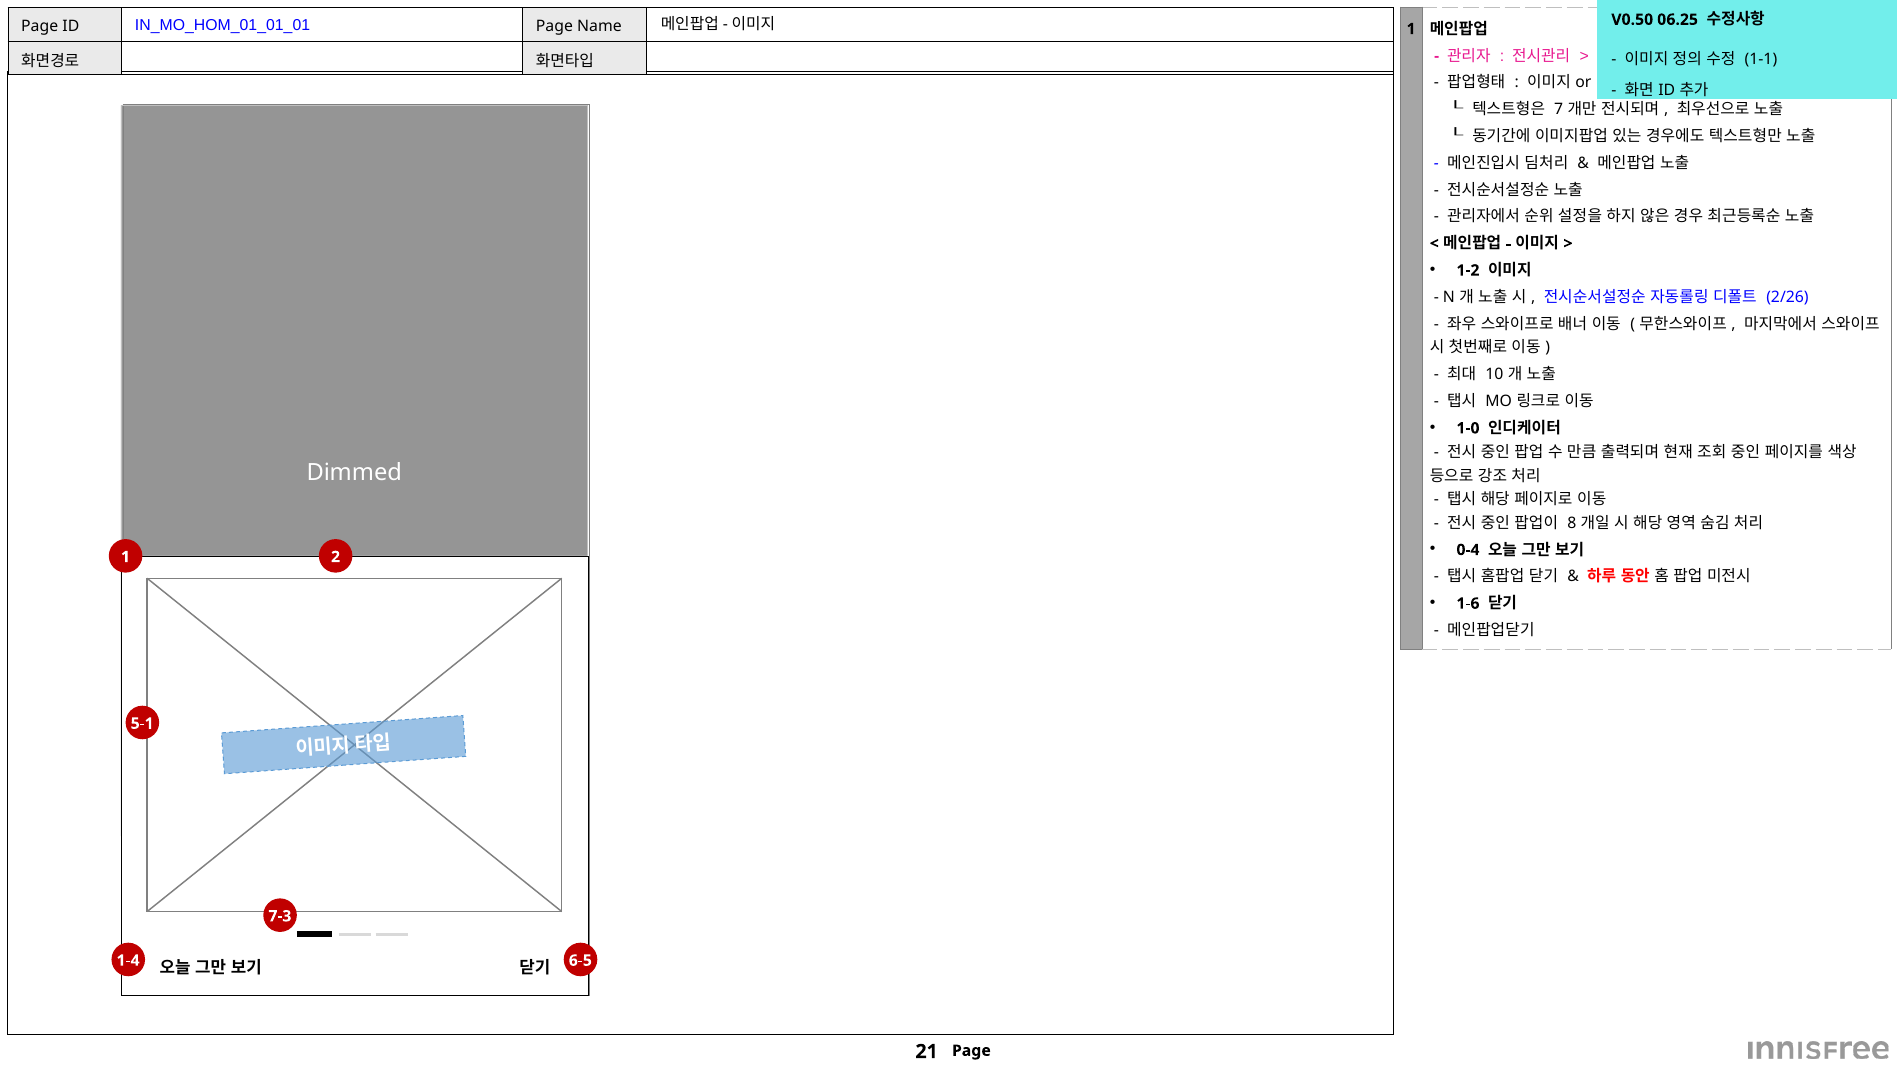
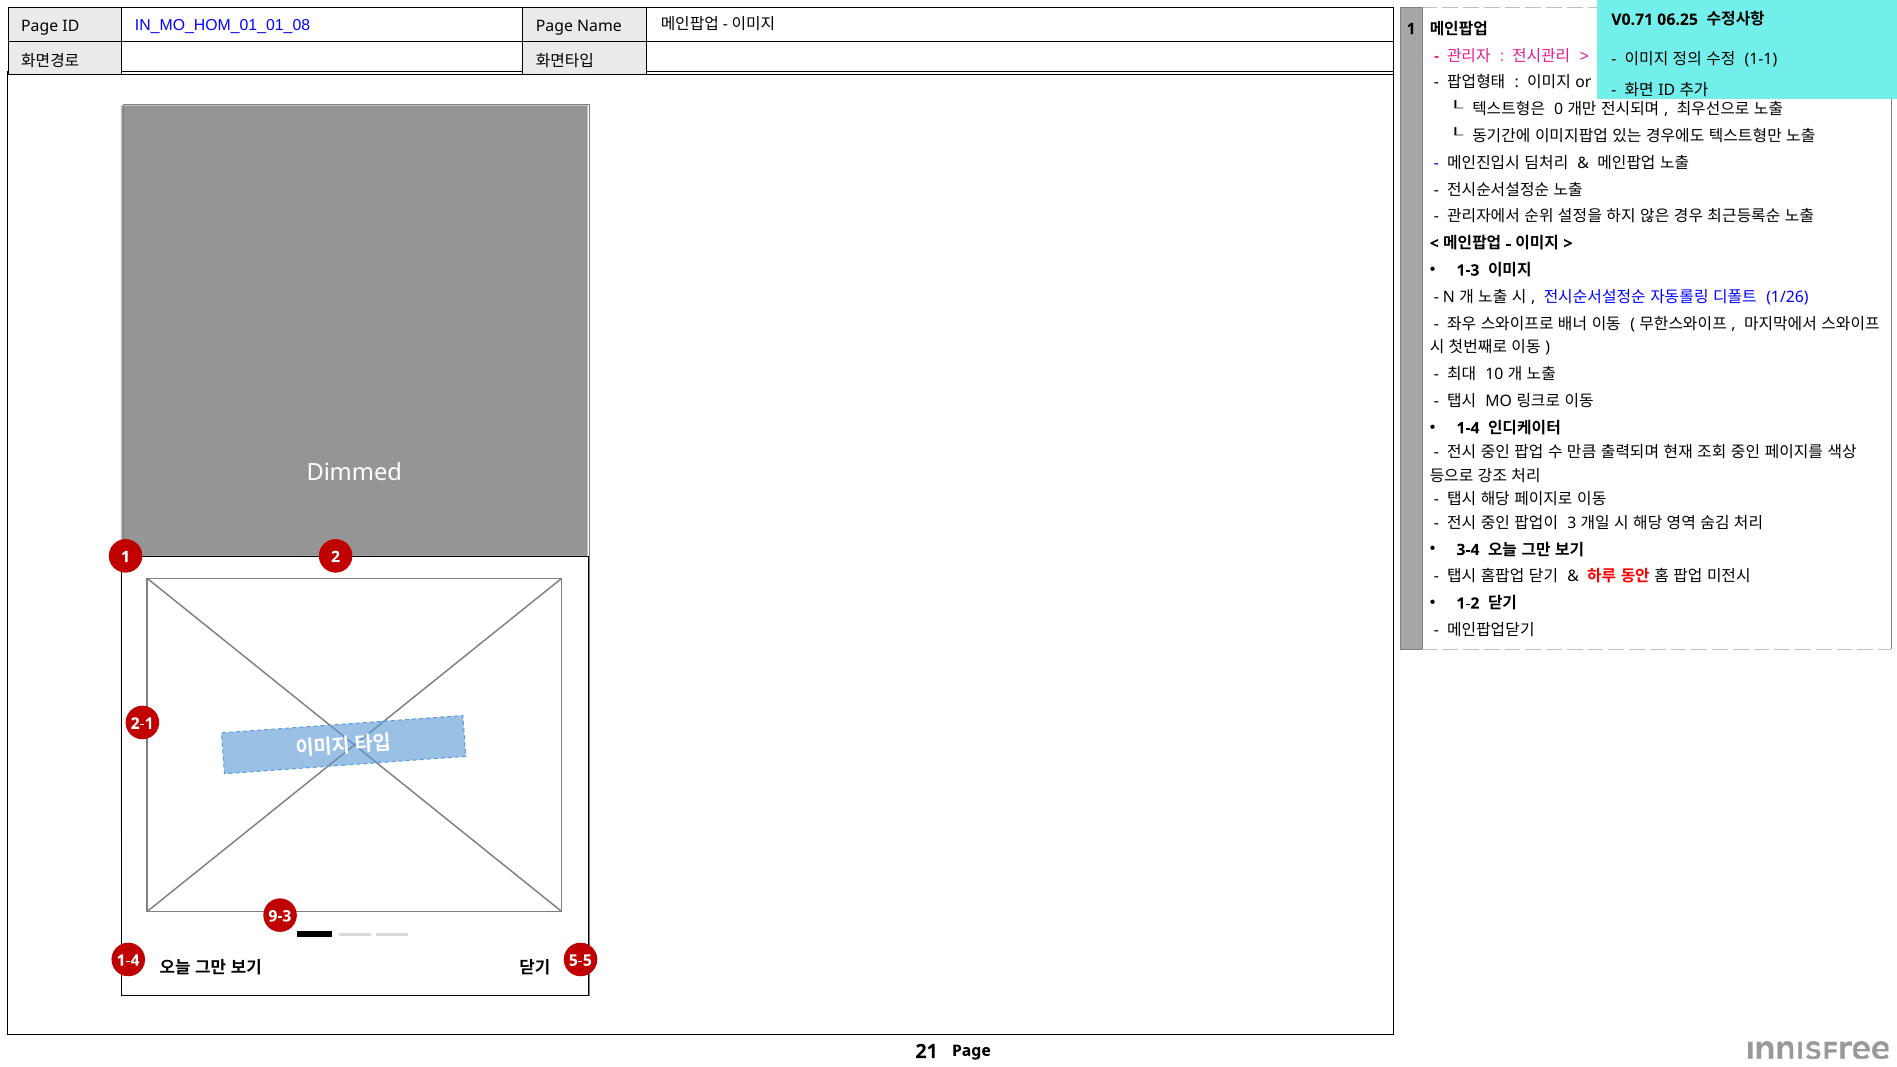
V0.50: V0.50 -> V0.71
IN_MO_HOM_01_01_01: IN_MO_HOM_01_01_01 -> IN_MO_HOM_01_01_08
7: 7 -> 0
1-2: 1-2 -> 1-3
2/26: 2/26 -> 1/26
1-0 at (1468, 428): 1-0 -> 1-4
8: 8 -> 3
0-4: 0-4 -> 3-4
1-6: 1-6 -> 1-2
5-1: 5-1 -> 2-1
7-3: 7-3 -> 9-3
6-5: 6-5 -> 5-5
